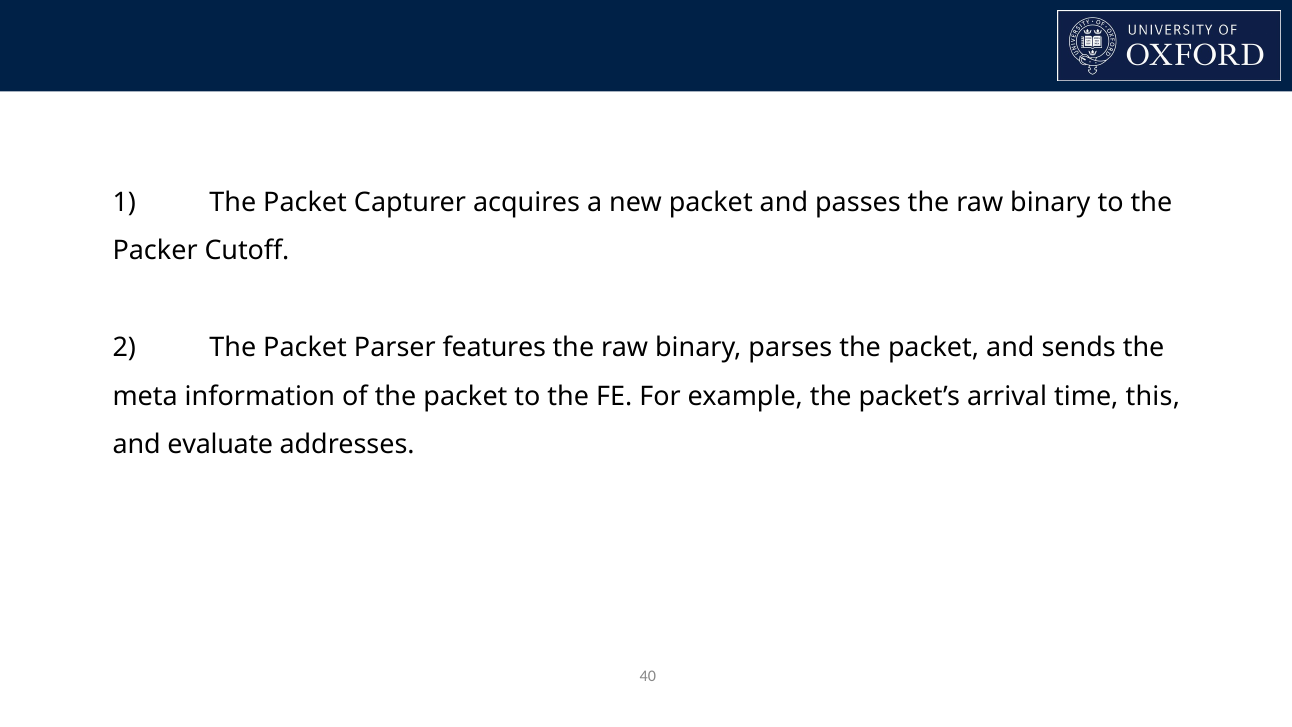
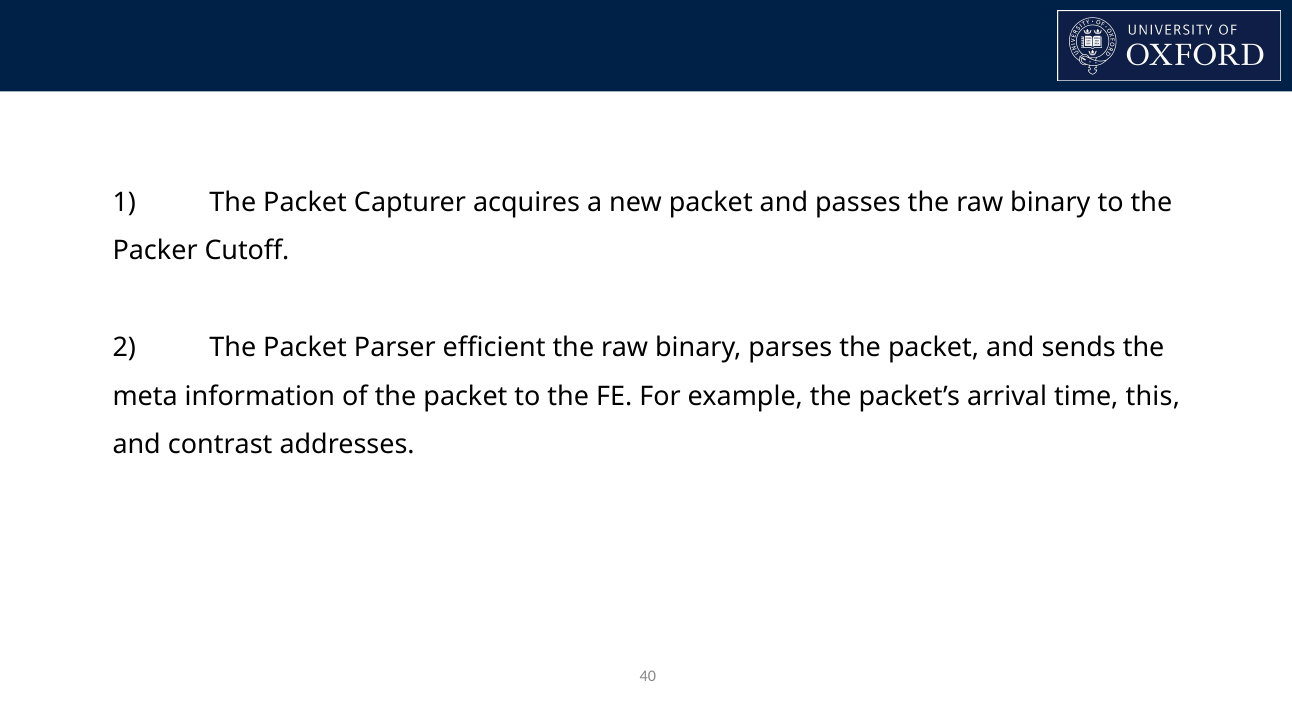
features: features -> efficient
evaluate: evaluate -> contrast
